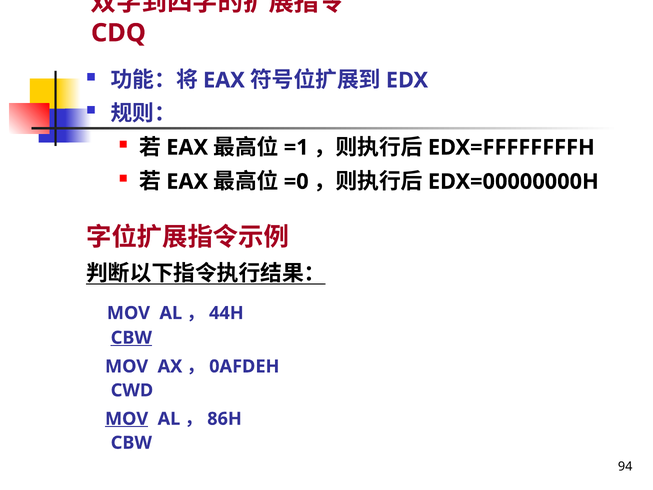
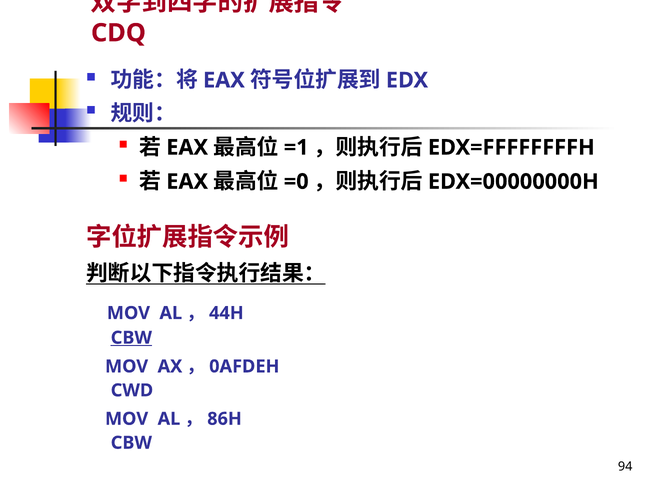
MOV at (127, 419) underline: present -> none
